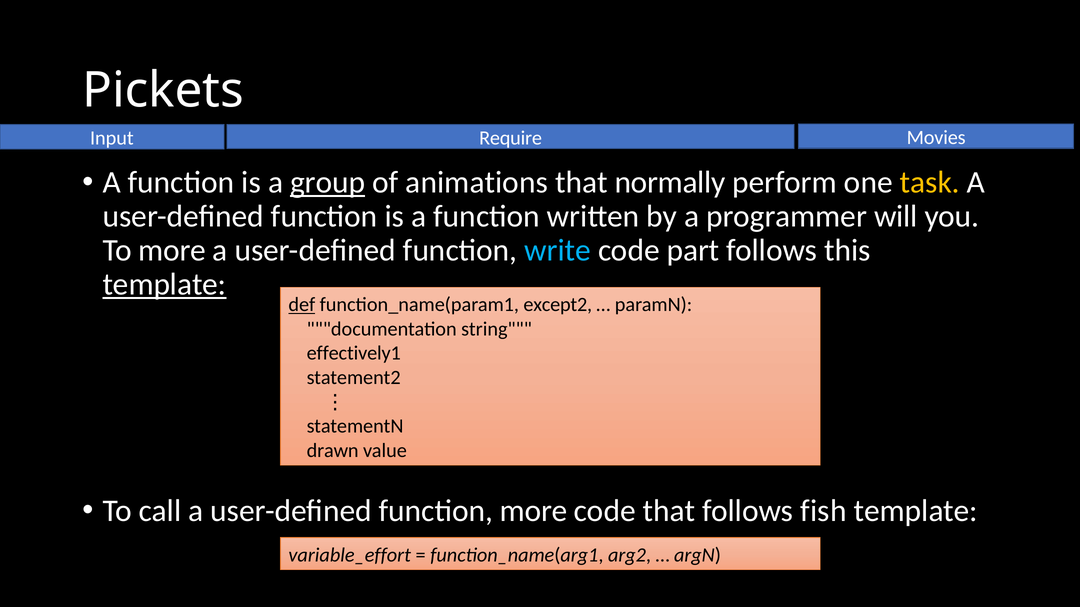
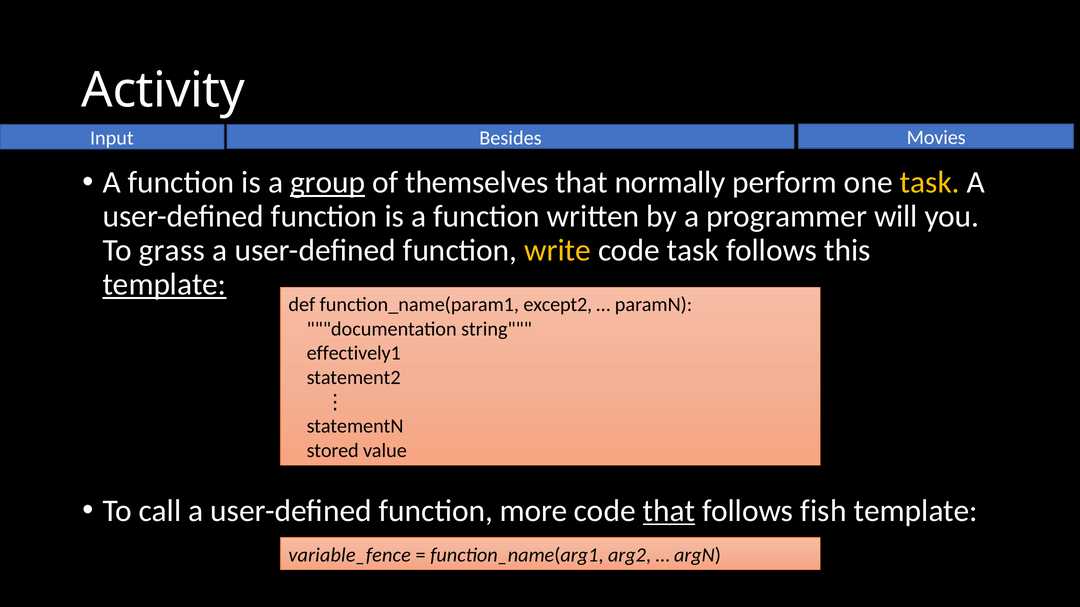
Pickets: Pickets -> Activity
Require: Require -> Besides
animations: animations -> themselves
To more: more -> grass
write colour: light blue -> yellow
code part: part -> task
def underline: present -> none
drawn: drawn -> stored
that at (669, 511) underline: none -> present
variable_effort: variable_effort -> variable_fence
